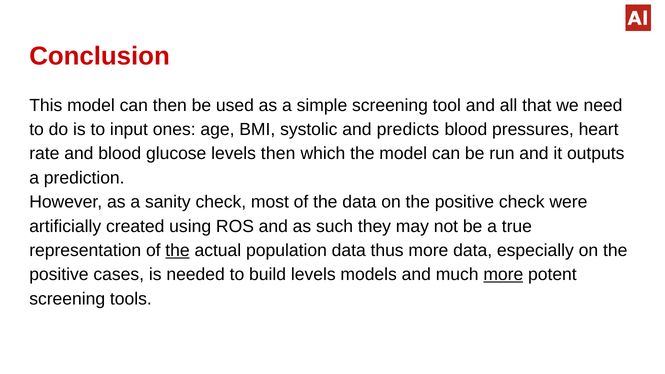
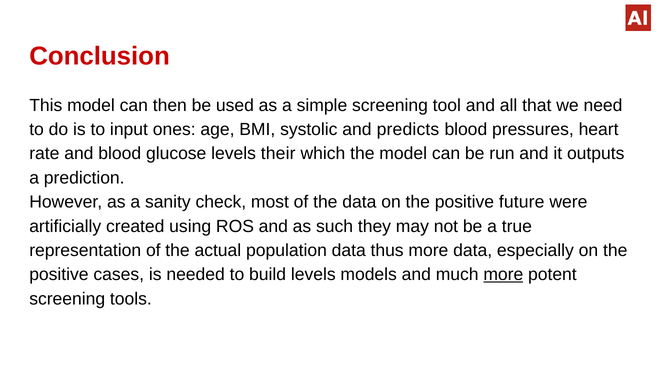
levels then: then -> their
positive check: check -> future
the at (178, 250) underline: present -> none
